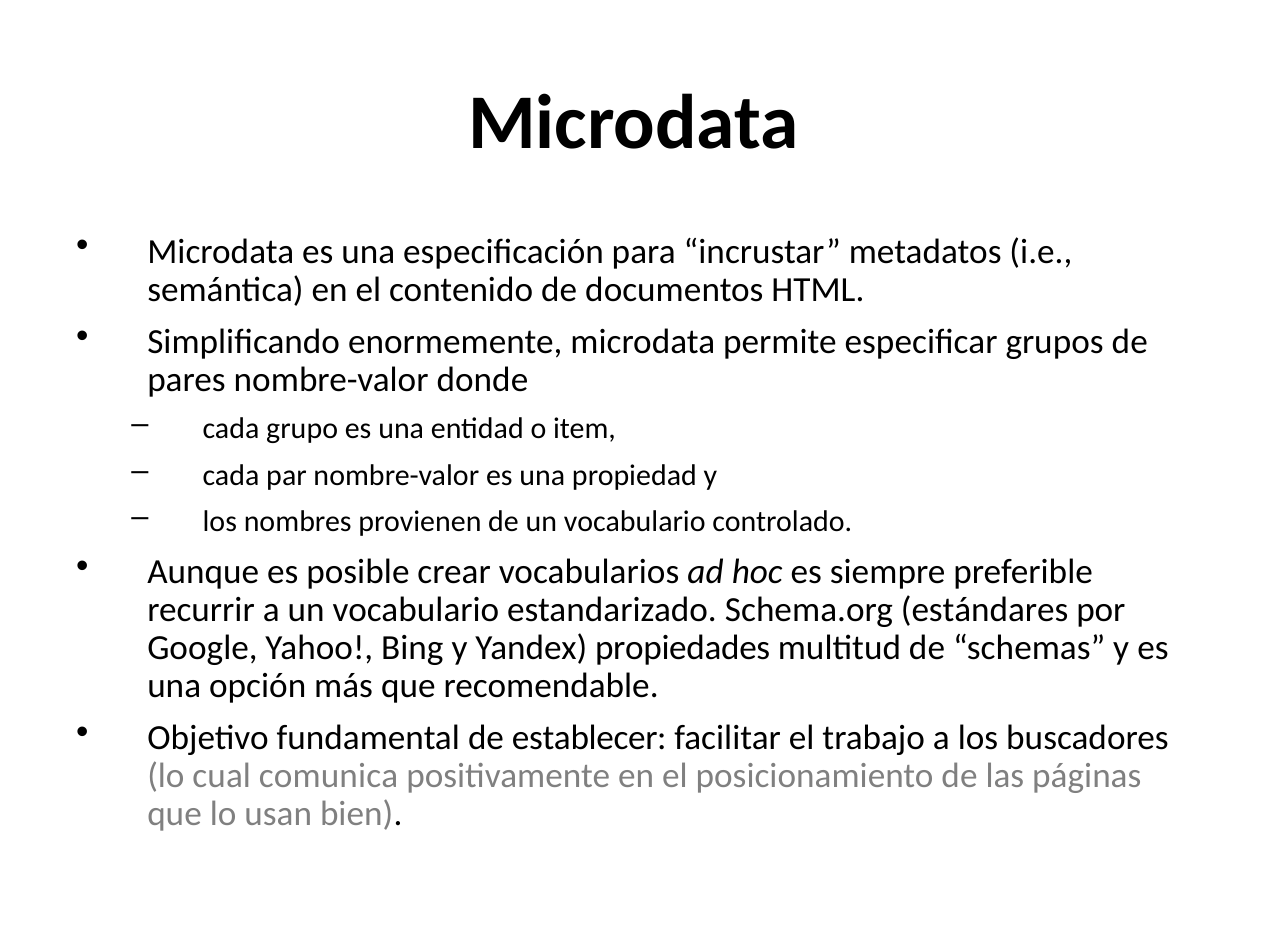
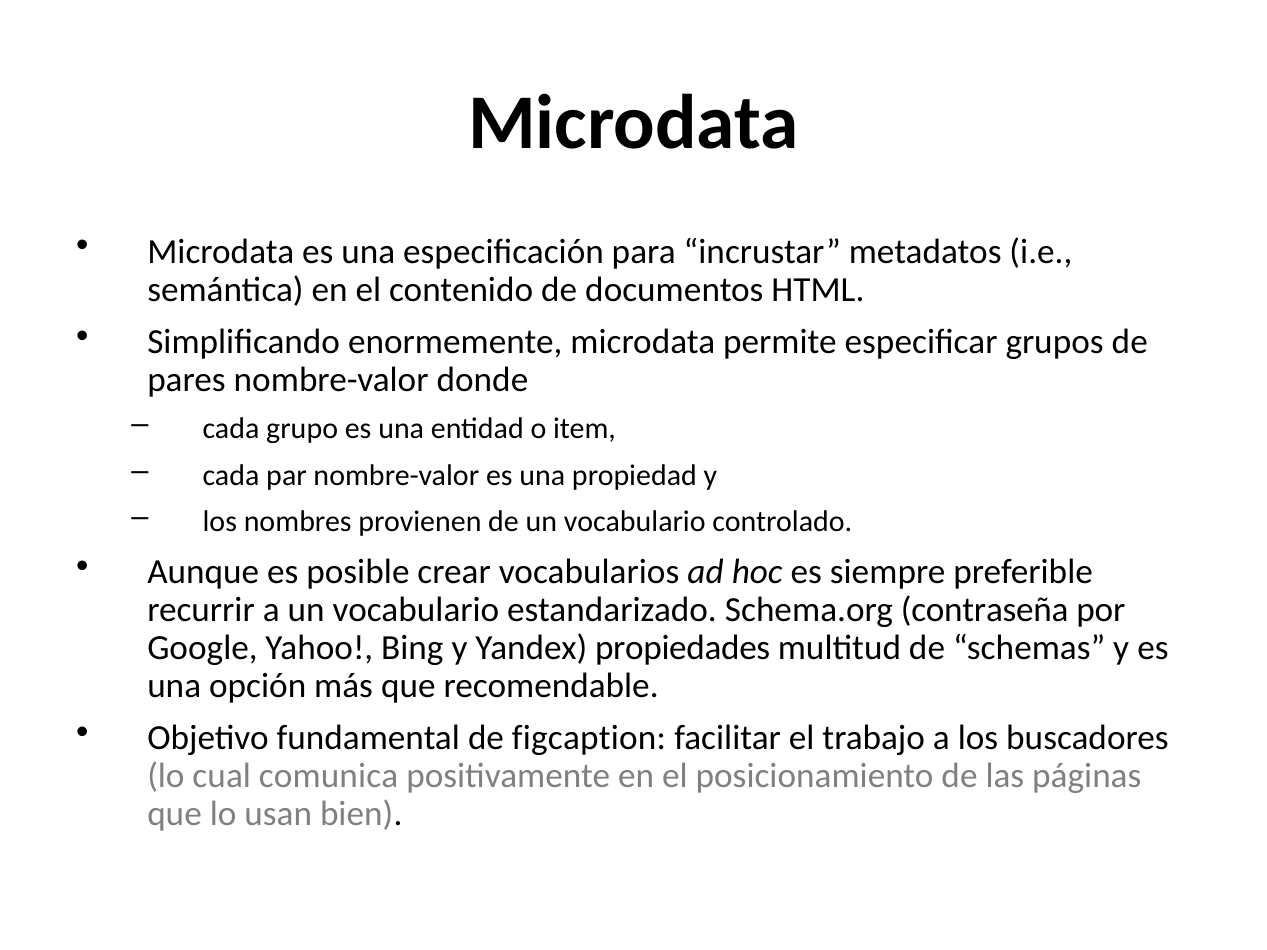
estándares: estándares -> contraseña
establecer: establecer -> figcaption
